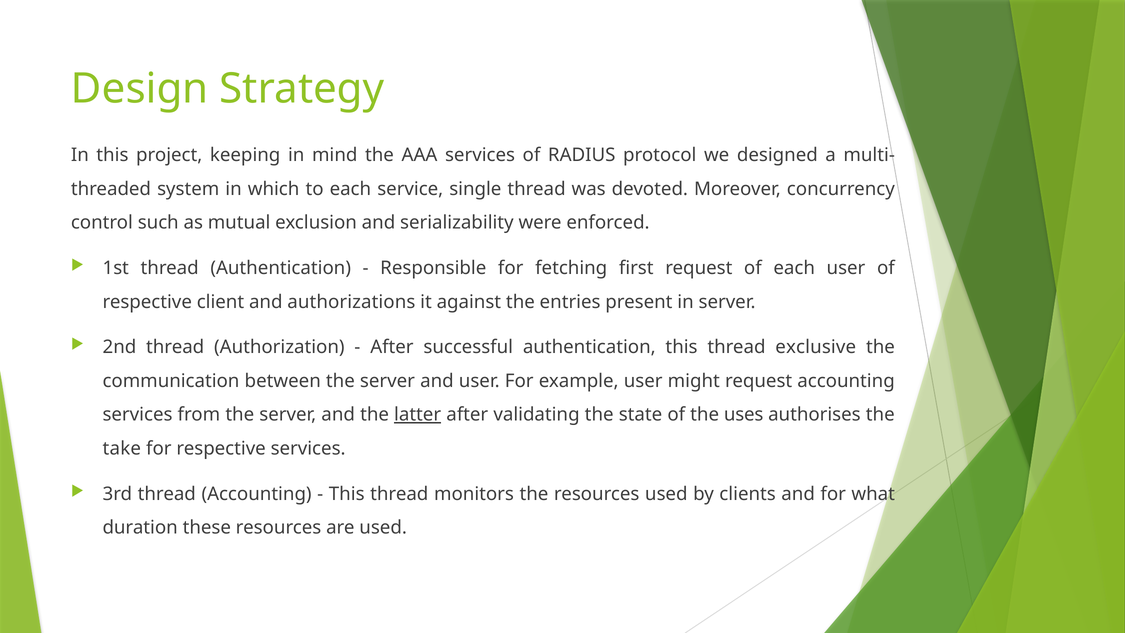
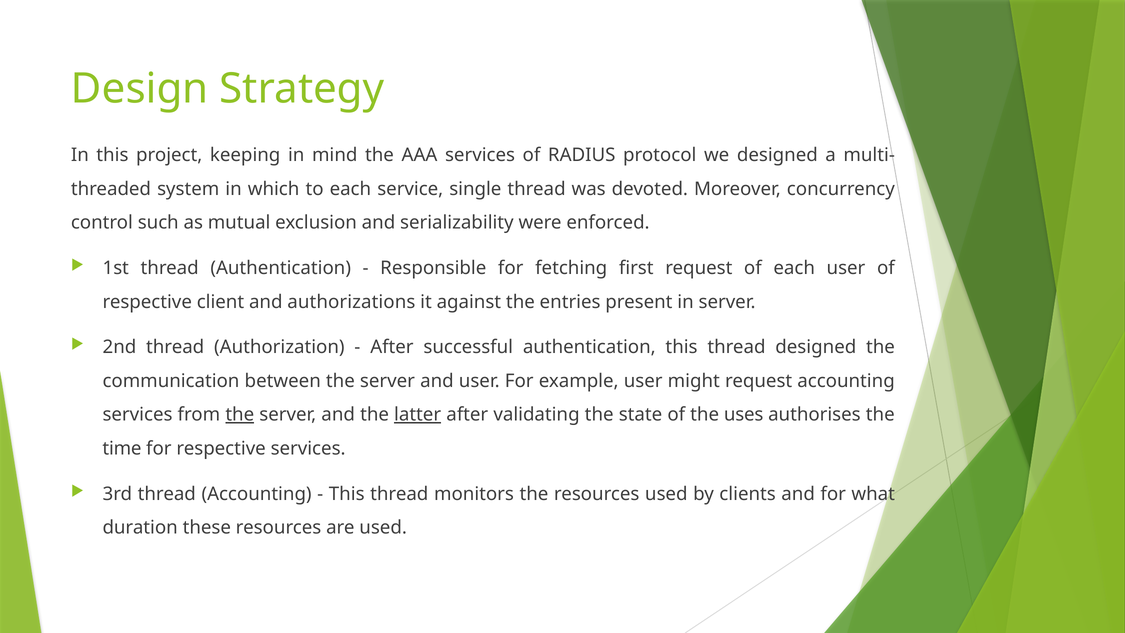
thread exclusive: exclusive -> designed
the at (240, 415) underline: none -> present
take: take -> time
